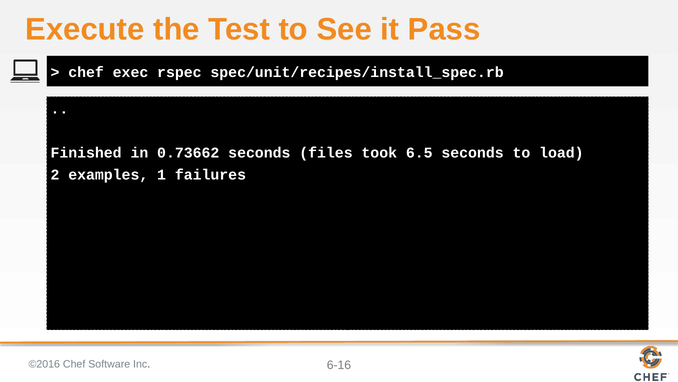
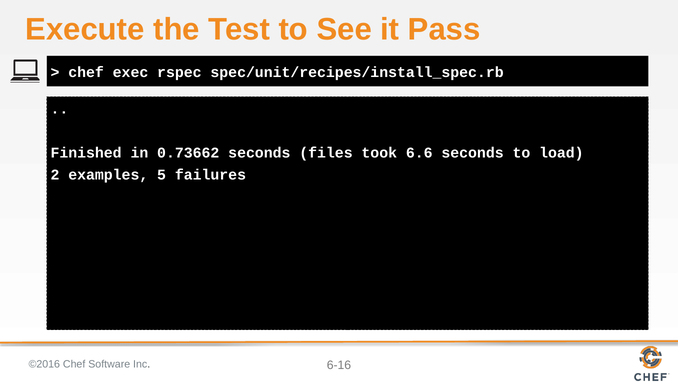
6.5: 6.5 -> 6.6
1: 1 -> 5
